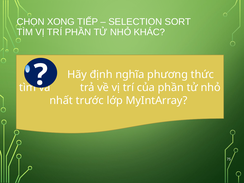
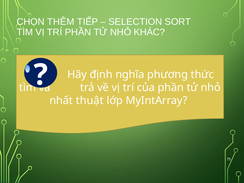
XONG: XONG -> THÊM
trước: trước -> thuật
